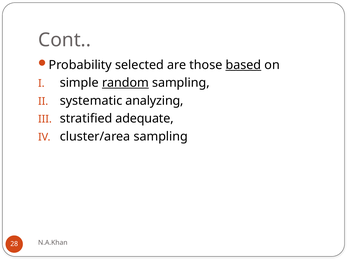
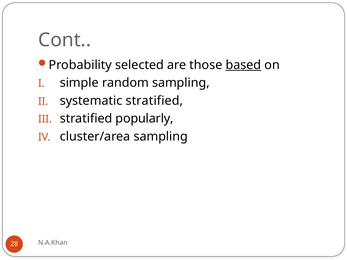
random underline: present -> none
systematic analyzing: analyzing -> stratified
adequate: adequate -> popularly
